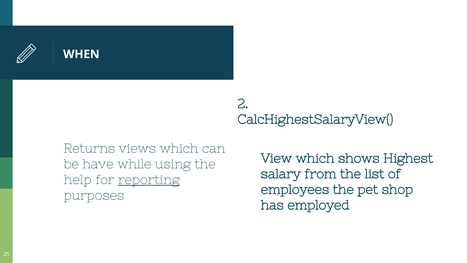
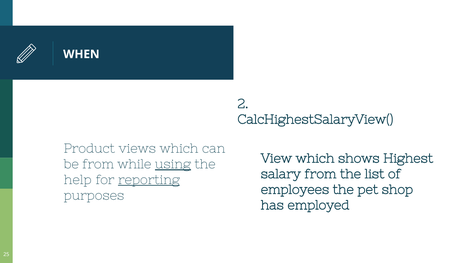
Returns: Returns -> Product
be have: have -> from
using underline: none -> present
